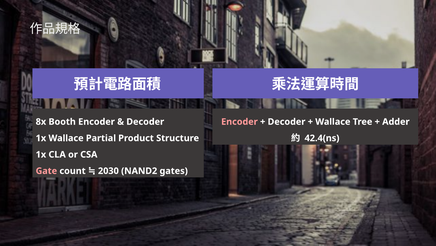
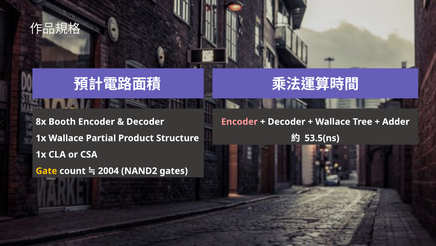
42.4(ns: 42.4(ns -> 53.5(ns
Gate colour: pink -> yellow
2030: 2030 -> 2004
